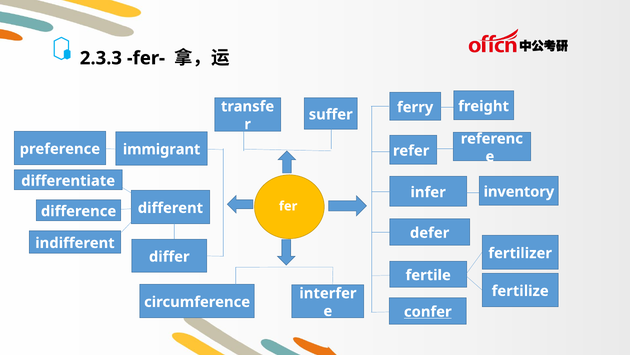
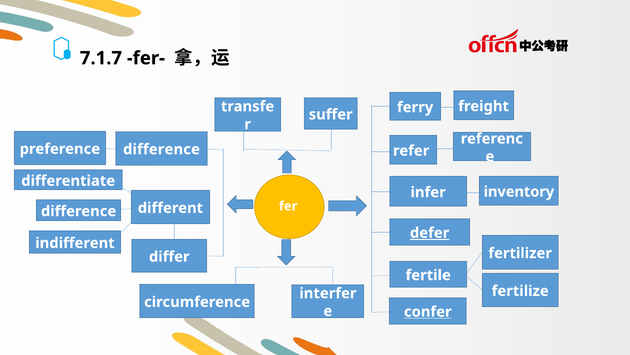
2.3.3: 2.3.3 -> 7.1.7
immigrant at (162, 149): immigrant -> difference
defer underline: none -> present
